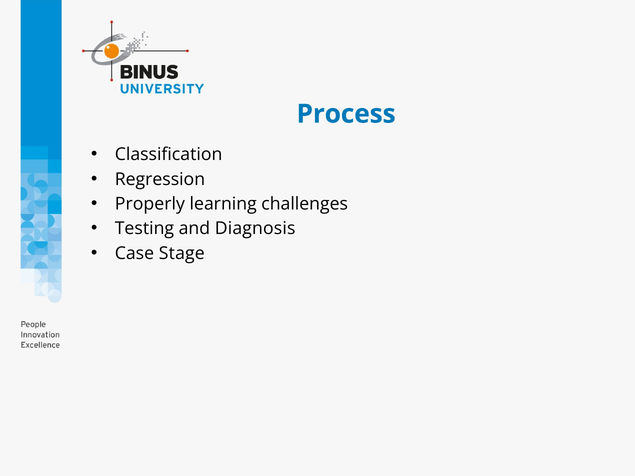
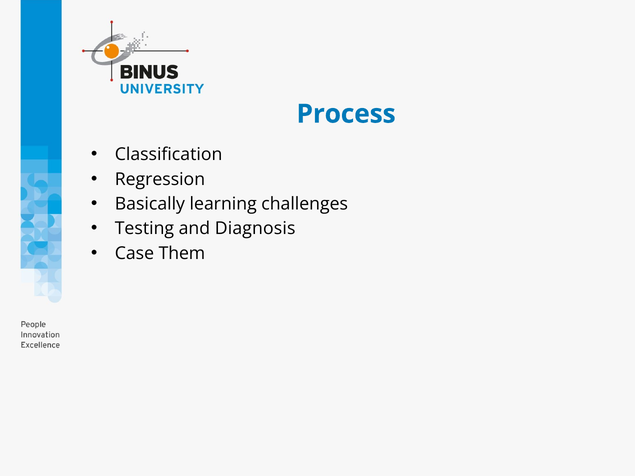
Properly: Properly -> Basically
Stage: Stage -> Them
